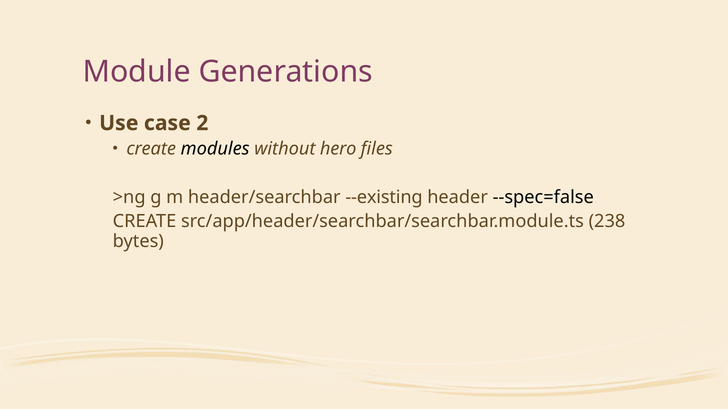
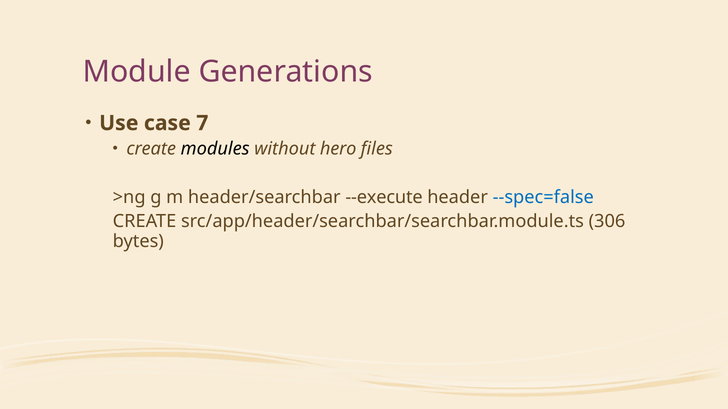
2: 2 -> 7
--existing: --existing -> --execute
--spec=false colour: black -> blue
238: 238 -> 306
